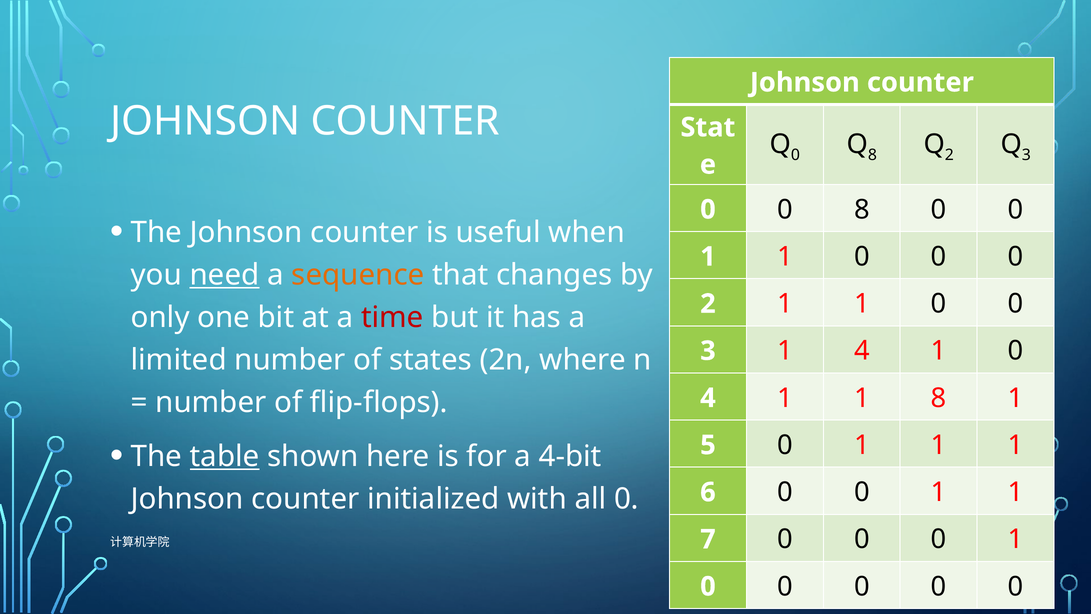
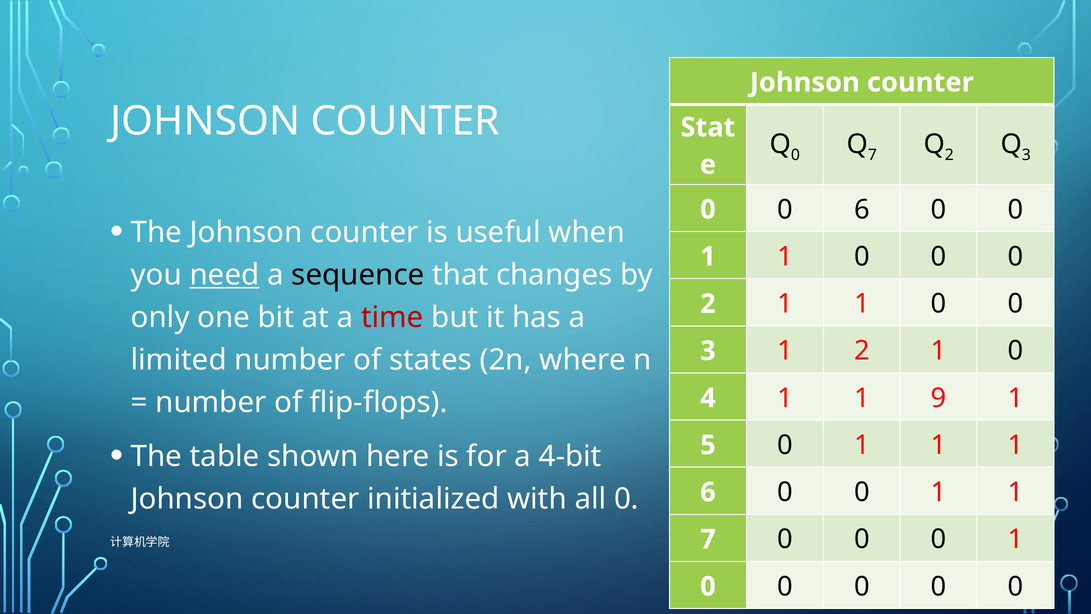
8 at (872, 155): 8 -> 7
0 8: 8 -> 6
sequence colour: orange -> black
1 4: 4 -> 2
1 8: 8 -> 9
table underline: present -> none
